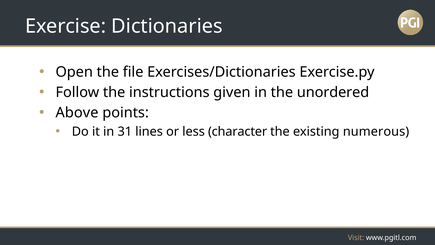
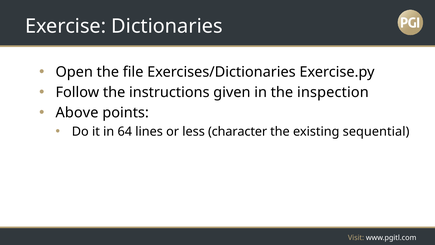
unordered: unordered -> inspection
31: 31 -> 64
numerous: numerous -> sequential
